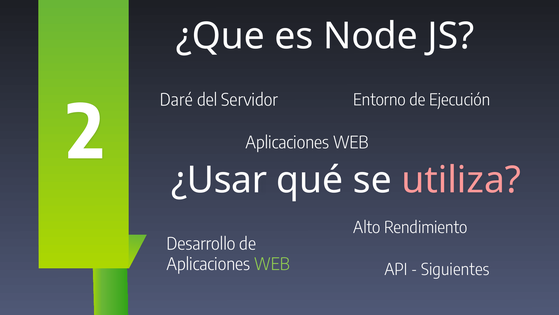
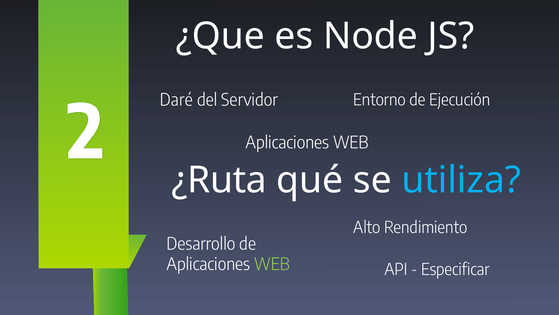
¿Usar: ¿Usar -> ¿Ruta
utiliza colour: pink -> light blue
Siguientes: Siguientes -> Especificar
